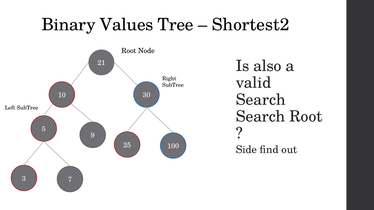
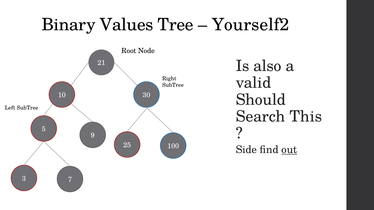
Shortest2: Shortest2 -> Yourself2
Search at (261, 100): Search -> Should
Search Root: Root -> This
out underline: none -> present
